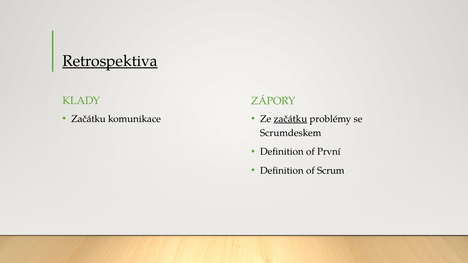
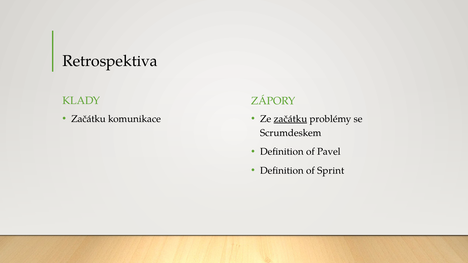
Retrospektiva underline: present -> none
První: První -> Pavel
Scrum: Scrum -> Sprint
